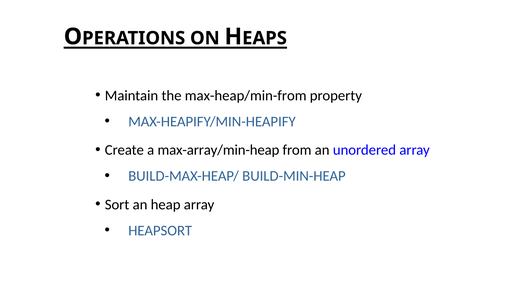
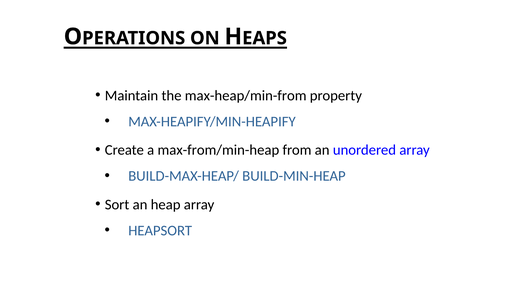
max-array/min-heap: max-array/min-heap -> max-from/min-heap
